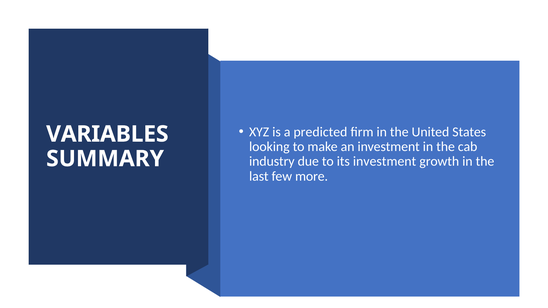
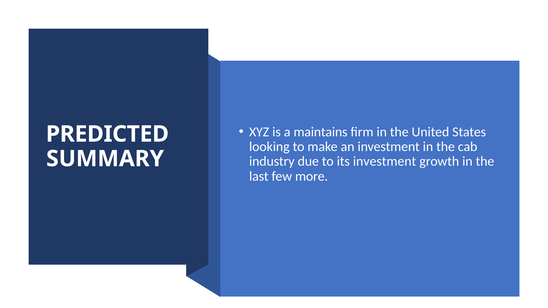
predicted: predicted -> maintains
VARIABLES: VARIABLES -> PREDICTED
